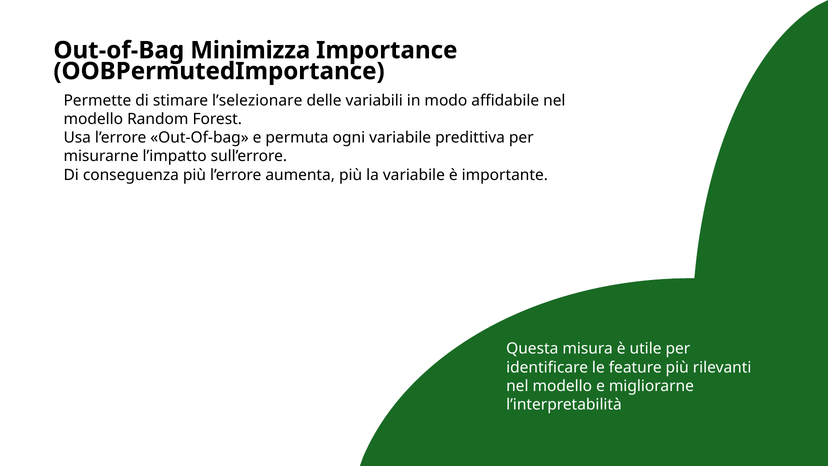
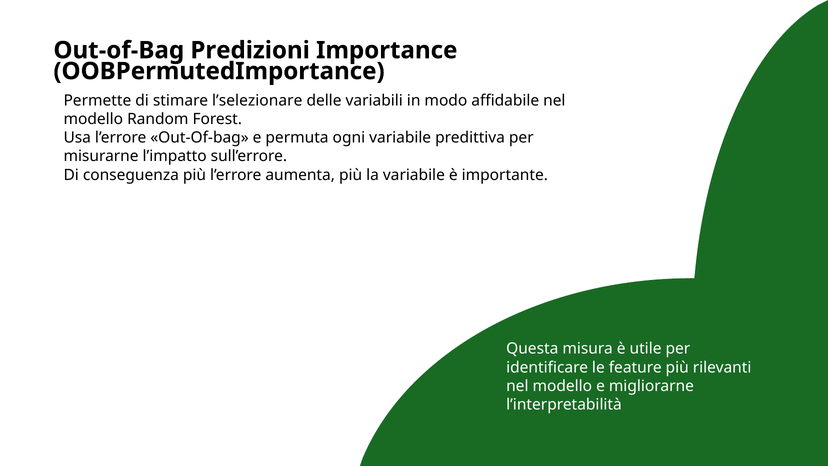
Minimizza: Minimizza -> Predizioni
